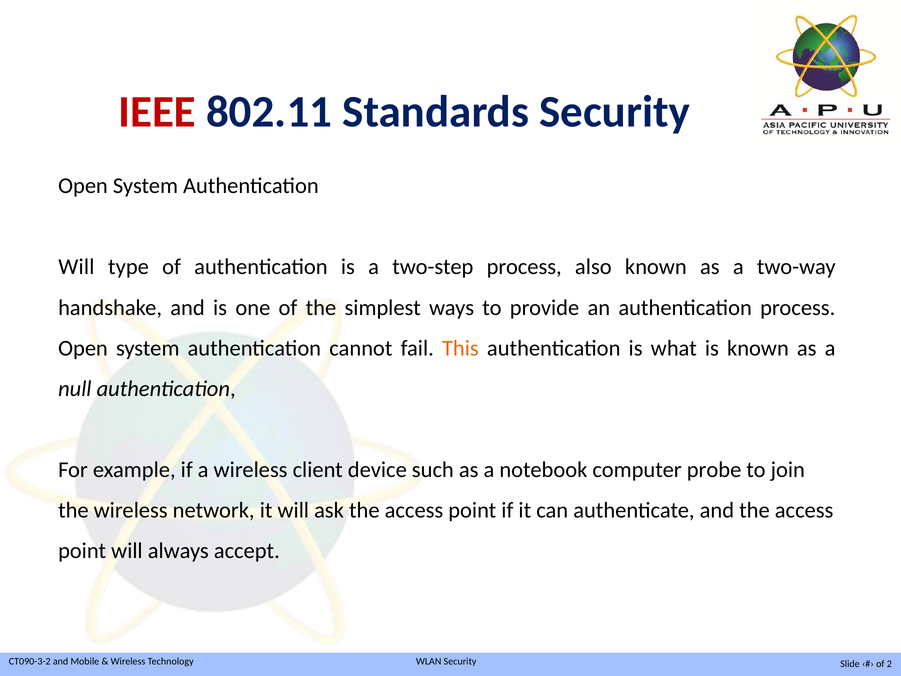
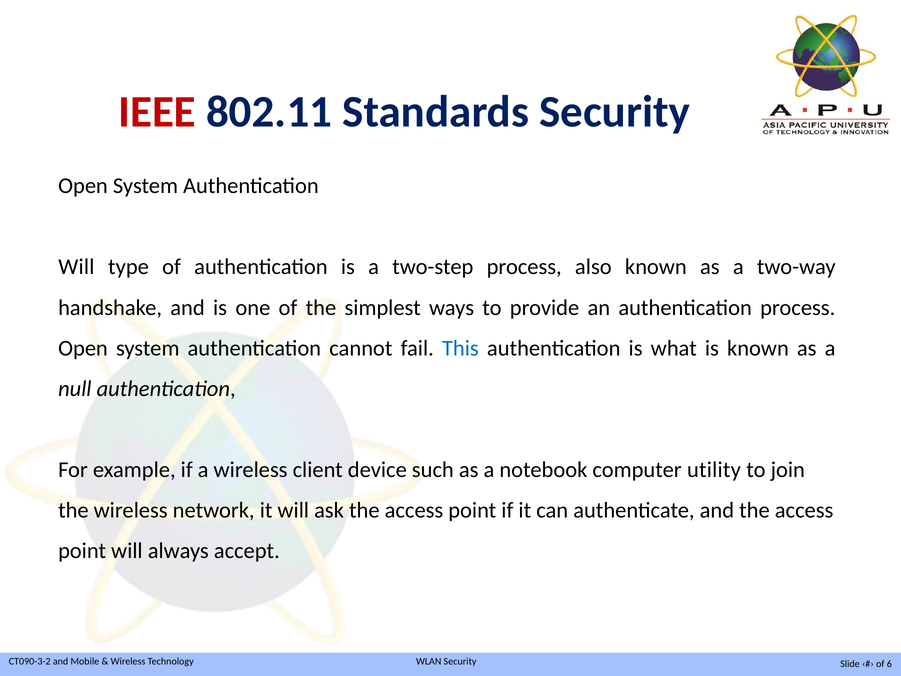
This colour: orange -> blue
probe: probe -> utility
2: 2 -> 6
